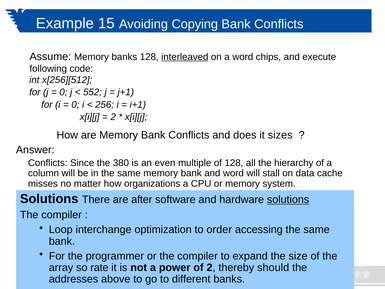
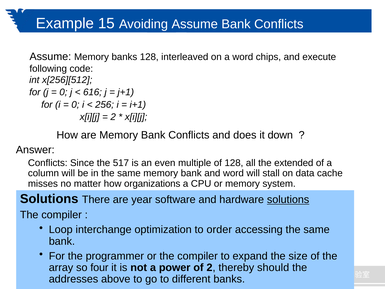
Avoiding Copying: Copying -> Assume
interleaved underline: present -> none
552: 552 -> 616
sizes: sizes -> down
380: 380 -> 517
hierarchy: hierarchy -> extended
after: after -> year
rate: rate -> four
